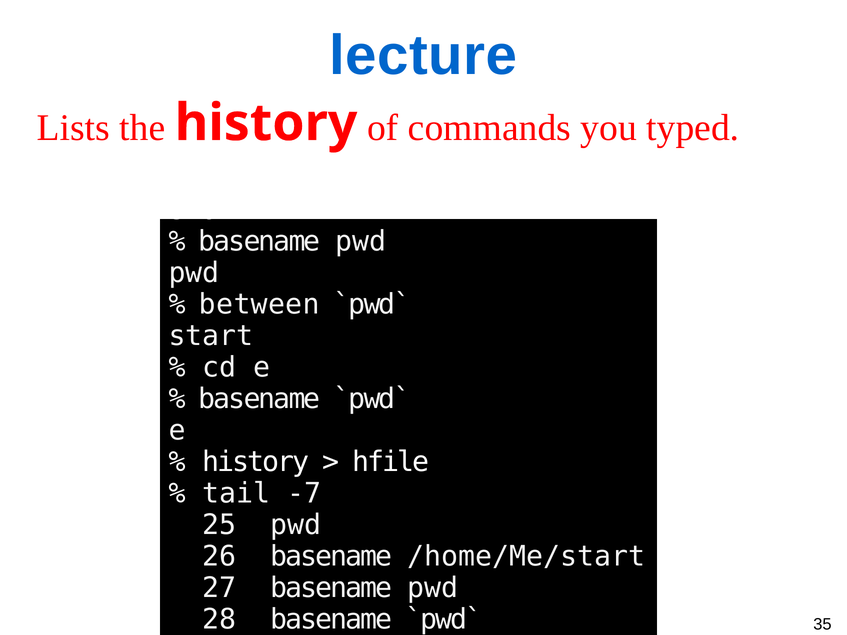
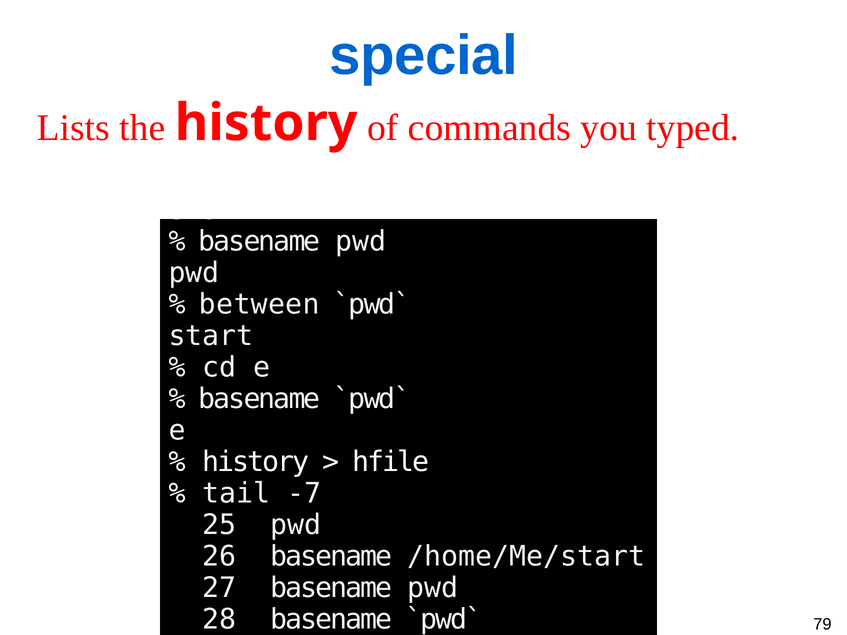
lecture: lecture -> special
35: 35 -> 79
